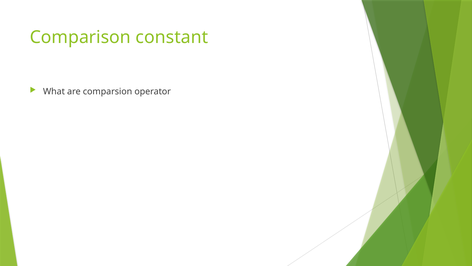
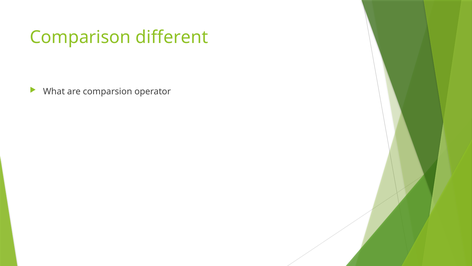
constant: constant -> different
